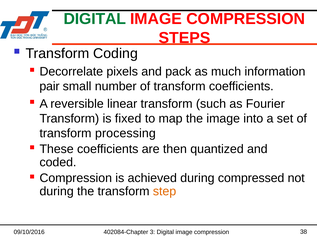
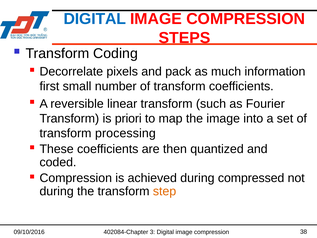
DIGITAL at (95, 19) colour: green -> blue
pair: pair -> first
fixed: fixed -> priori
